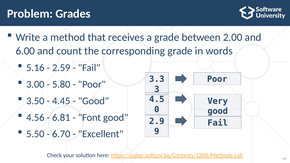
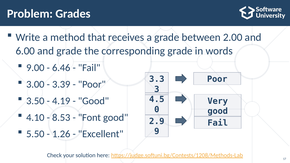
and count: count -> grade
5.16: 5.16 -> 9.00
2.59: 2.59 -> 6.46
5.80: 5.80 -> 3.39
4.45: 4.45 -> 4.19
4.56: 4.56 -> 4.10
6.81: 6.81 -> 8.53
6.70: 6.70 -> 1.26
